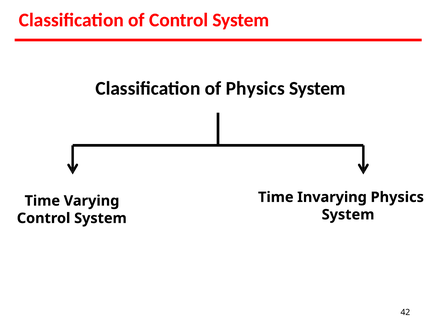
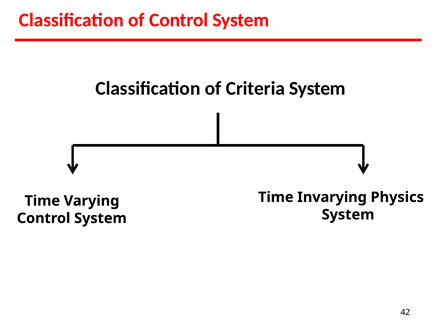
of Physics: Physics -> Criteria
